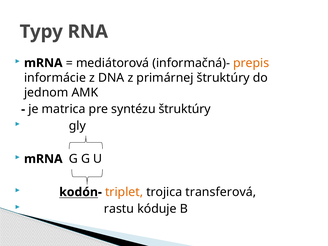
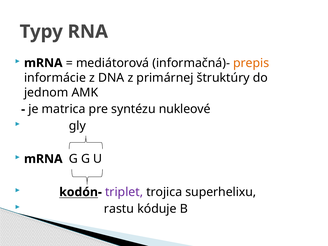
syntézu štruktúry: štruktúry -> nukleové
triplet colour: orange -> purple
transferová: transferová -> superhelixu
